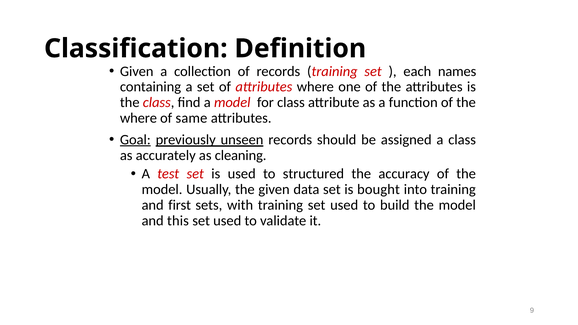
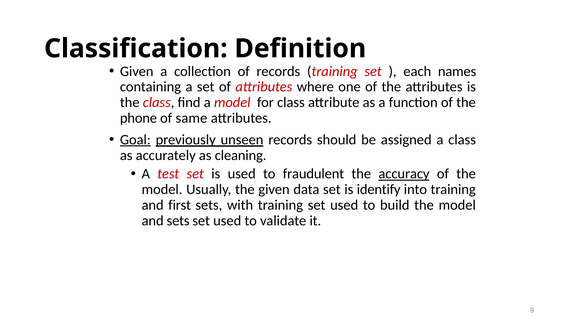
where at (138, 118): where -> phone
structured: structured -> fraudulent
accuracy underline: none -> present
bought: bought -> identify
and this: this -> sets
